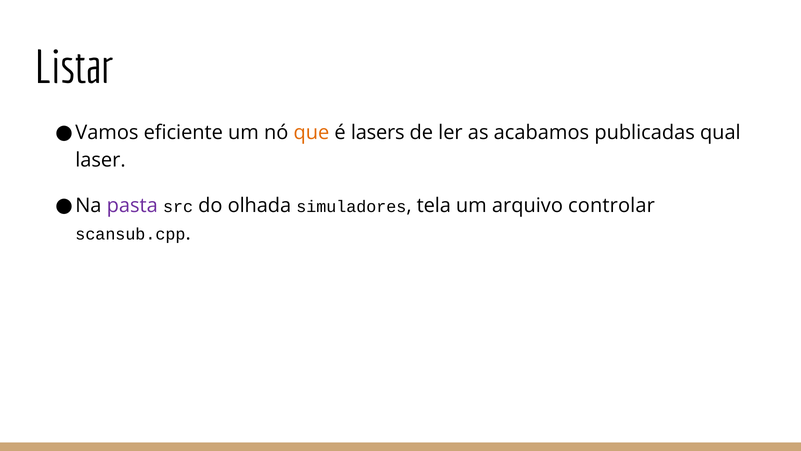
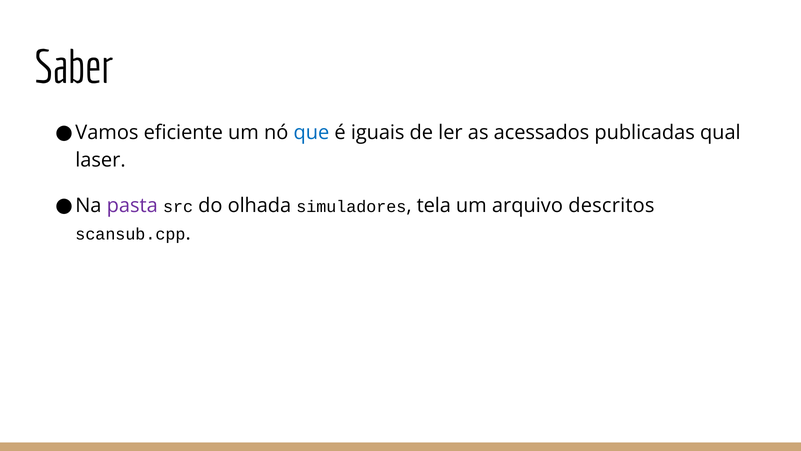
Listar: Listar -> Saber
que colour: orange -> blue
lasers: lasers -> iguais
acabamos: acabamos -> acessados
controlar: controlar -> descritos
